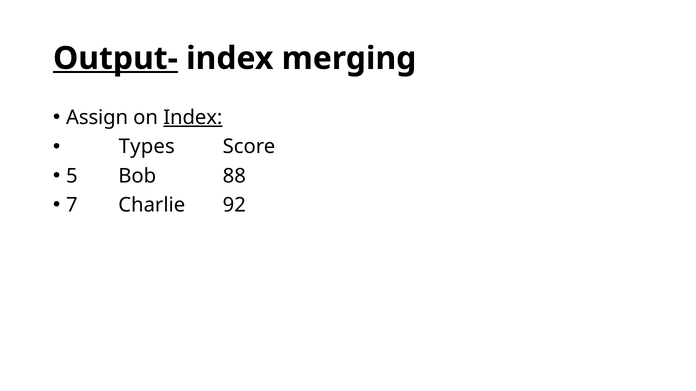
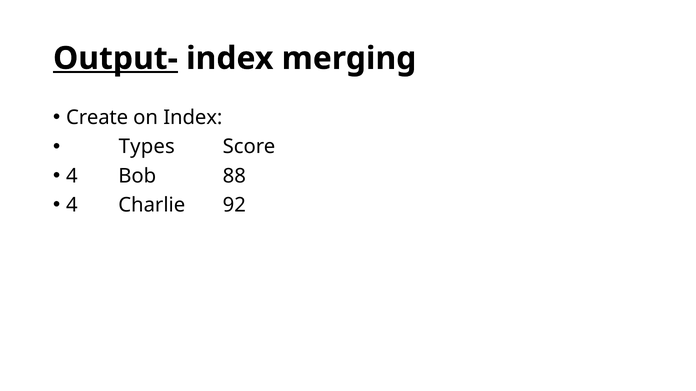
Assign: Assign -> Create
Index at (193, 118) underline: present -> none
5 at (72, 176): 5 -> 4
7 at (72, 205): 7 -> 4
